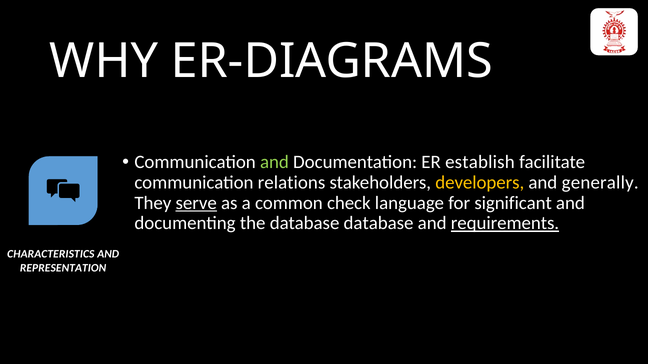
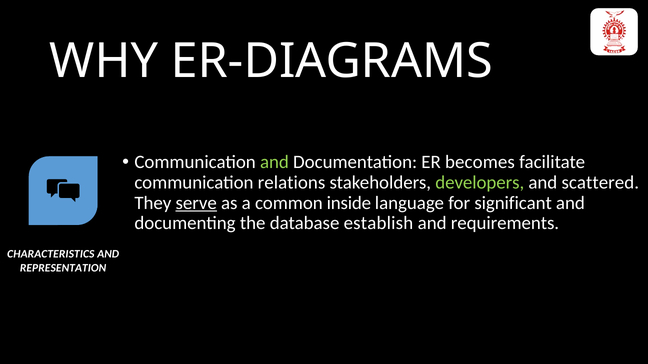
establish: establish -> becomes
developers colour: yellow -> light green
generally: generally -> scattered
check: check -> inside
database database: database -> establish
requirements underline: present -> none
